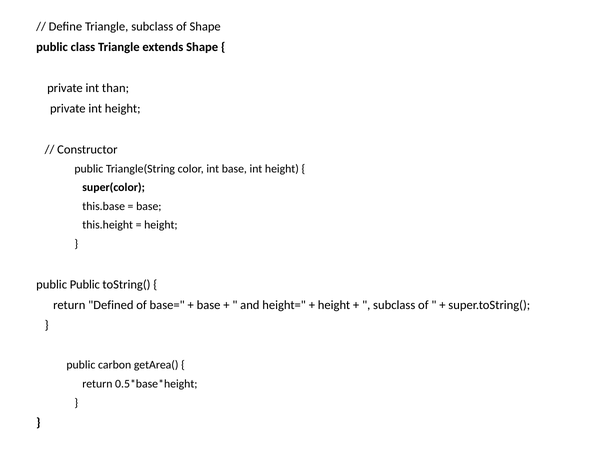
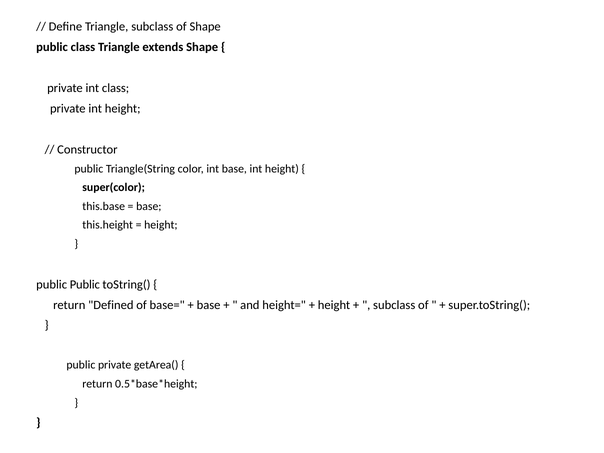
int than: than -> class
public carbon: carbon -> private
